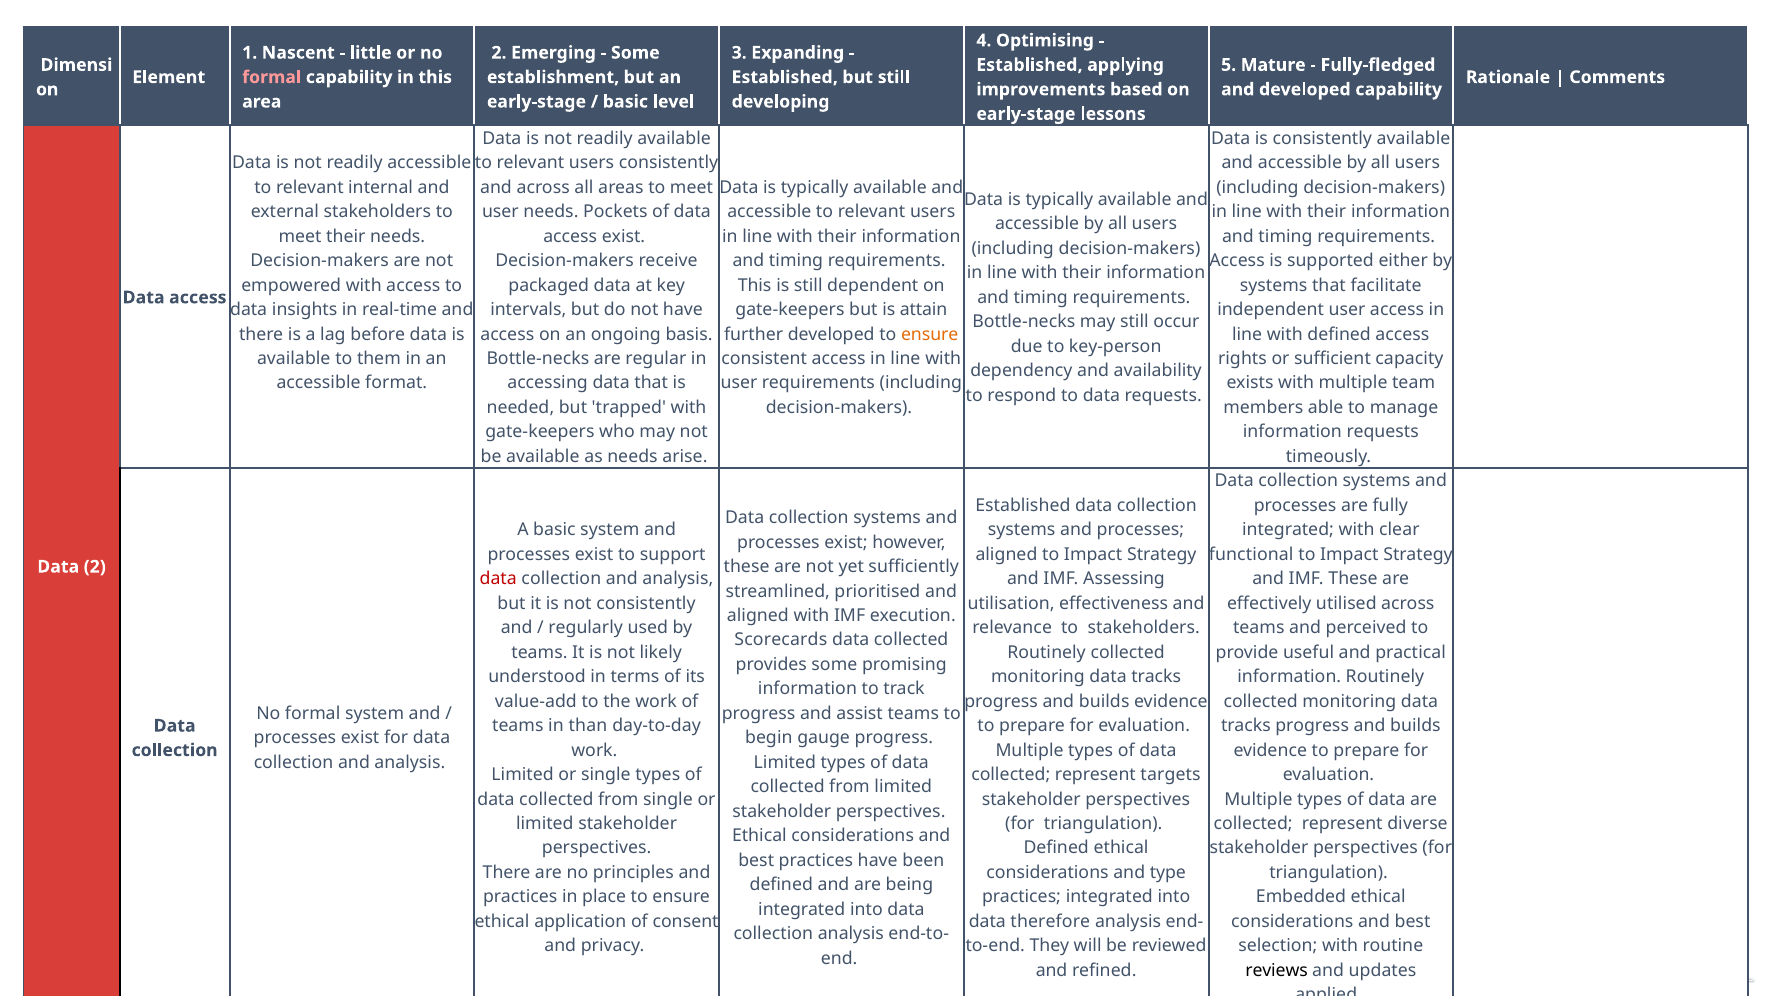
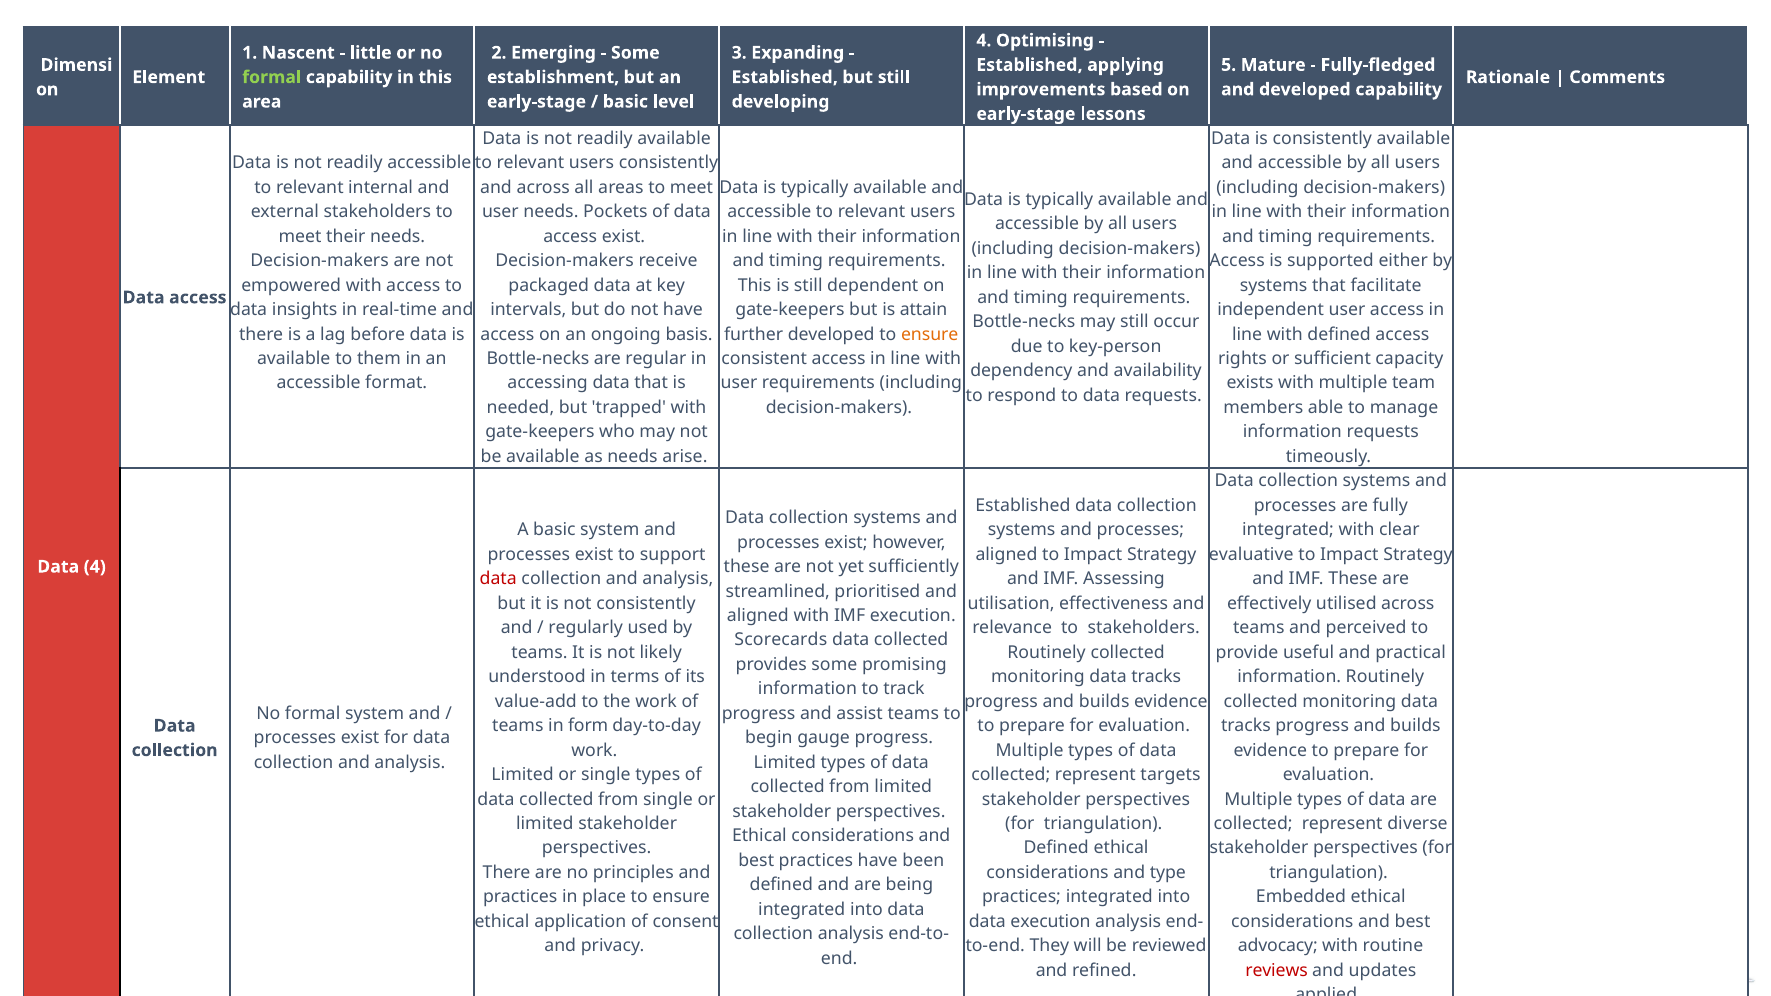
formal at (272, 77) colour: pink -> light green
functional: functional -> evaluative
Data 2: 2 -> 4
than: than -> form
data therefore: therefore -> execution
selection: selection -> advocacy
reviews colour: black -> red
